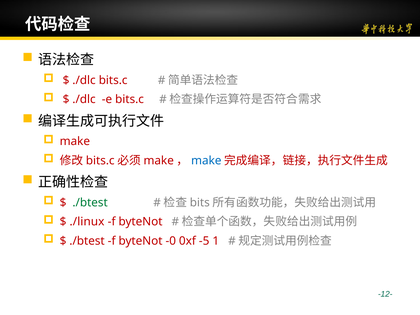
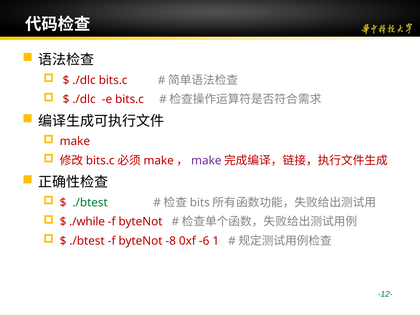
make at (206, 161) colour: blue -> purple
./linux: ./linux -> ./while
-0: -0 -> -8
-5: -5 -> -6
